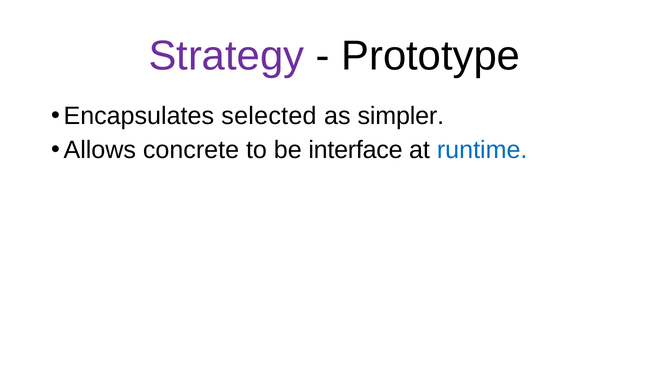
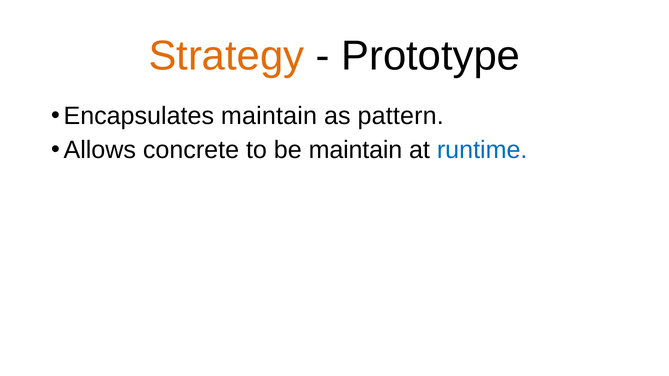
Strategy colour: purple -> orange
Encapsulates selected: selected -> maintain
simpler: simpler -> pattern
be interface: interface -> maintain
